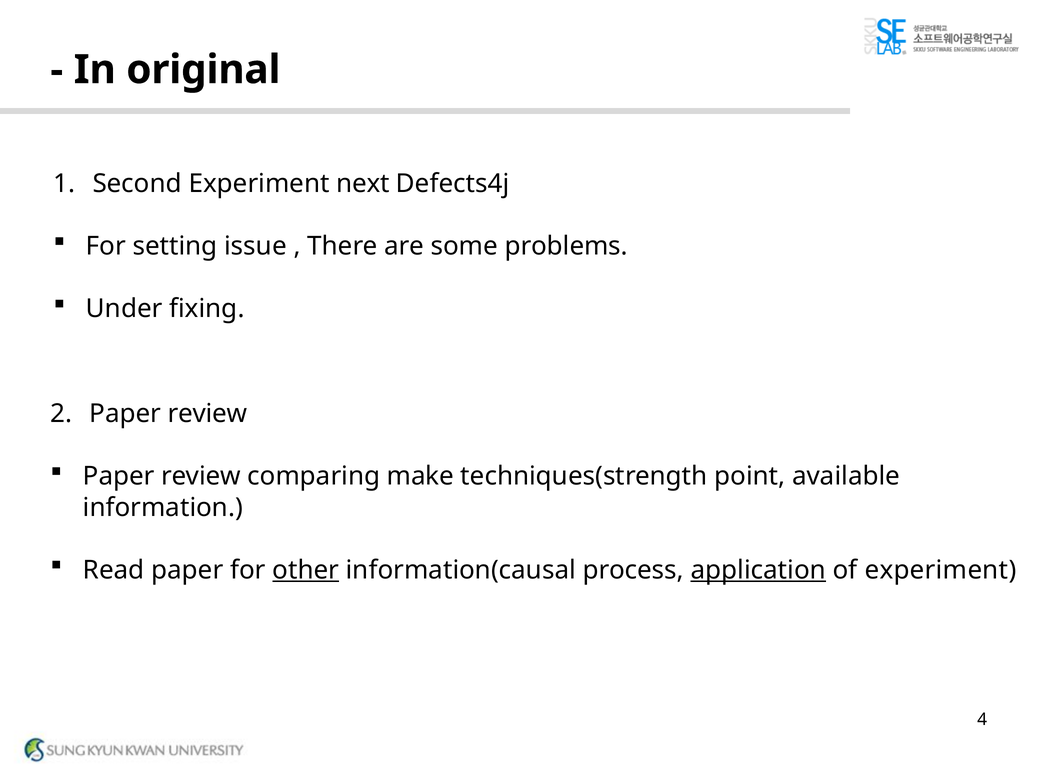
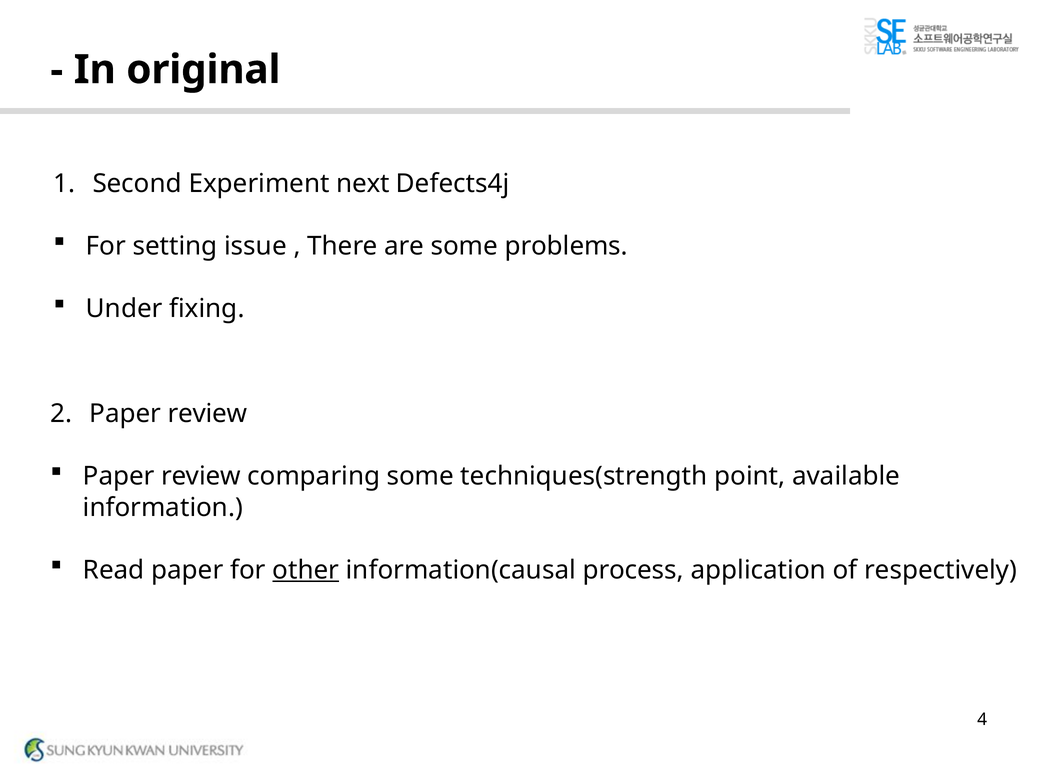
comparing make: make -> some
application underline: present -> none
of experiment: experiment -> respectively
